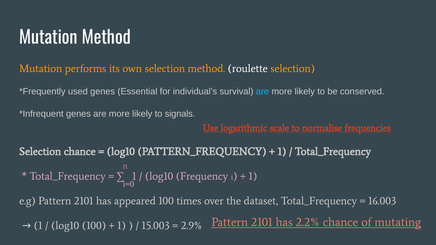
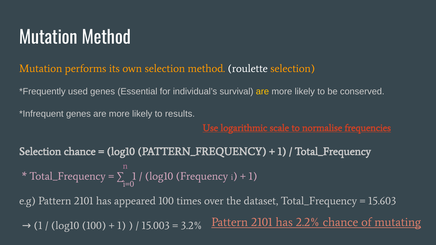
are at (262, 92) colour: light blue -> yellow
signals: signals -> results
16.003: 16.003 -> 15.603
2.9%: 2.9% -> 3.2%
